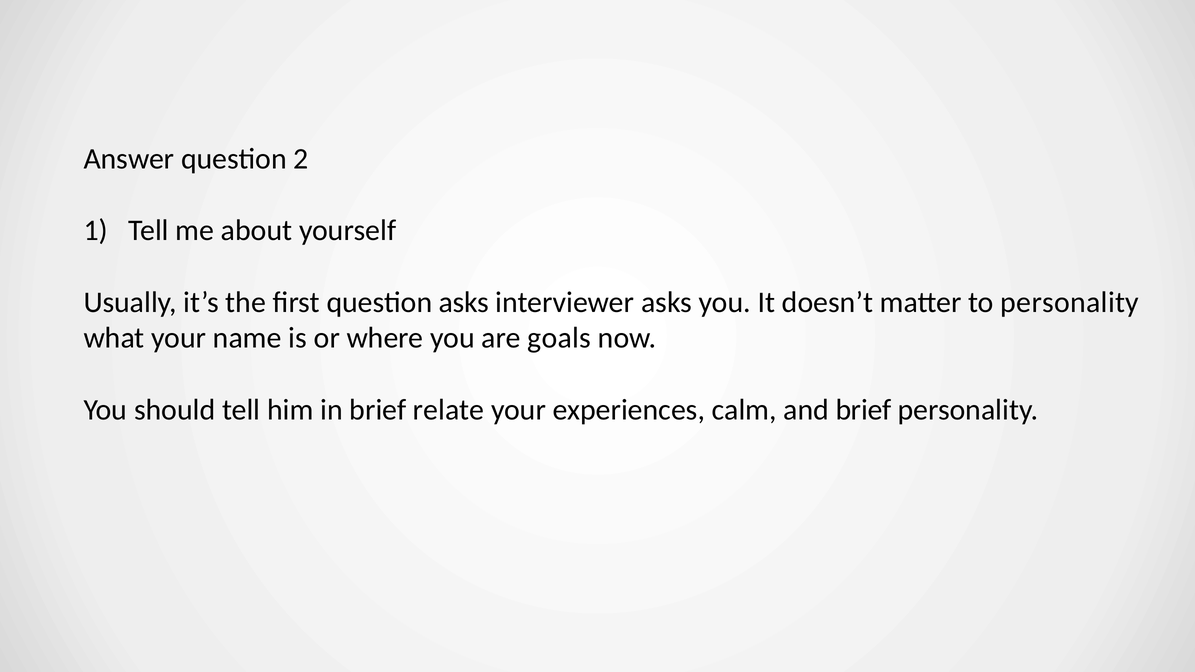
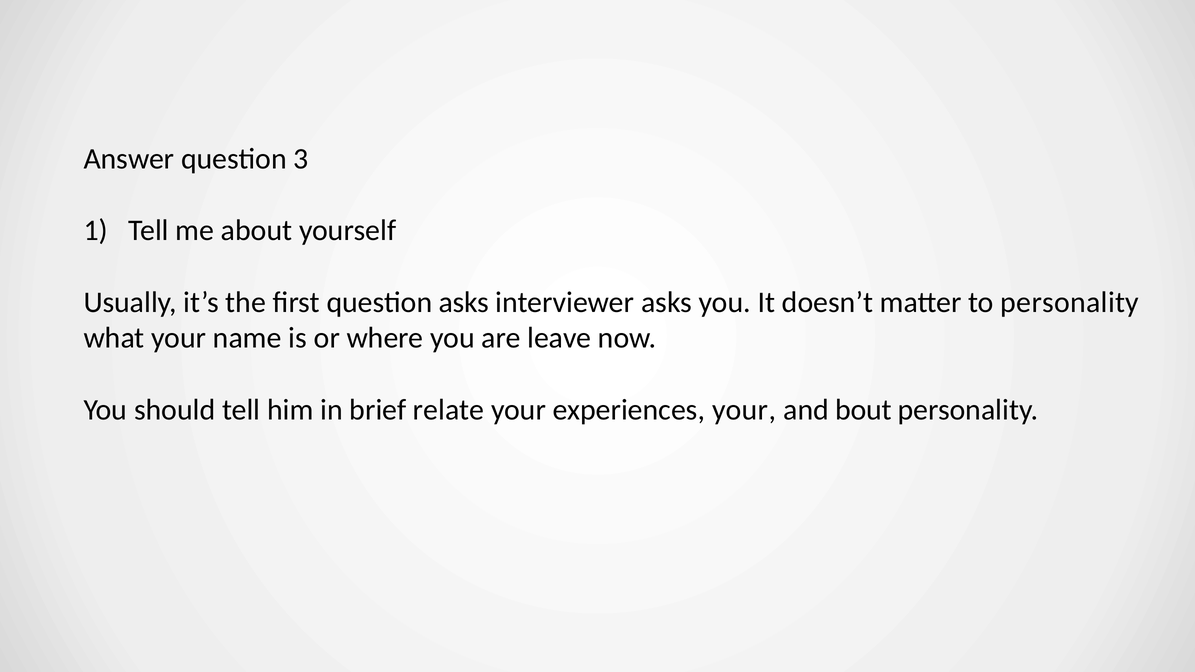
2: 2 -> 3
goals: goals -> leave
experiences calm: calm -> your
and brief: brief -> bout
